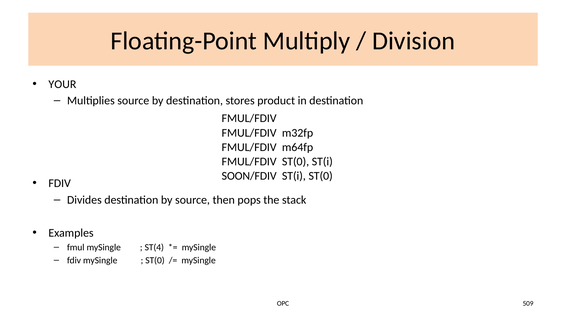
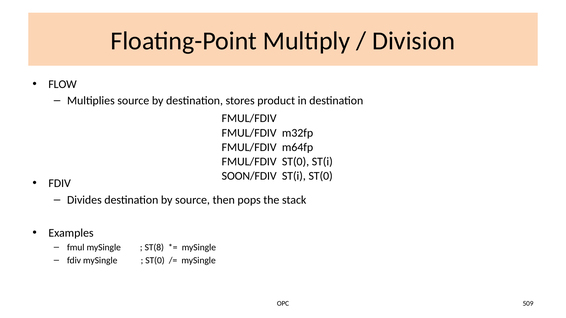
YOUR: YOUR -> FLOW
ST(4: ST(4 -> ST(8
